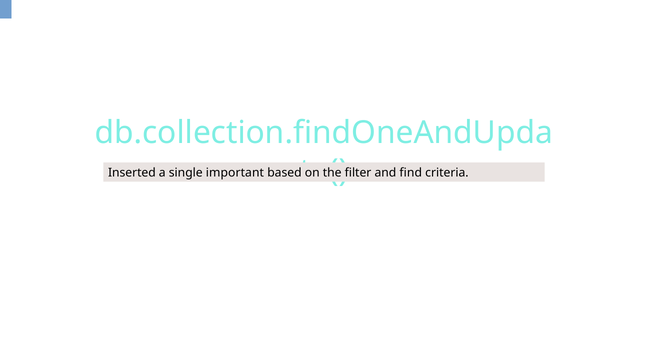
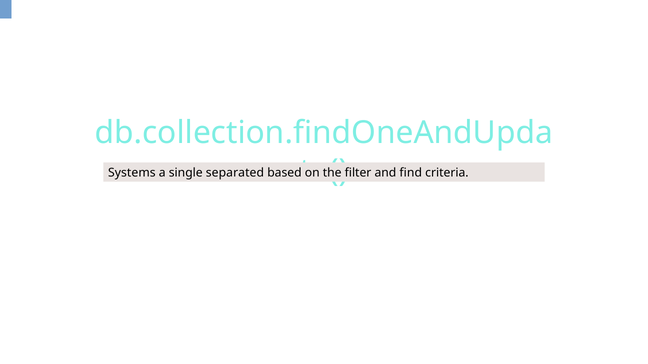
Inserted: Inserted -> Systems
important: important -> separated
